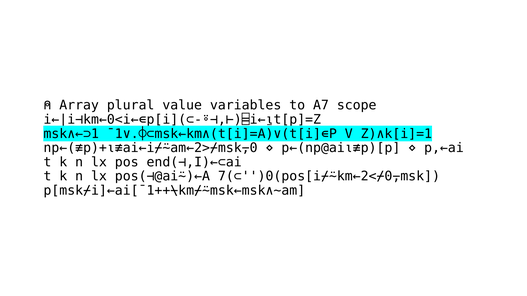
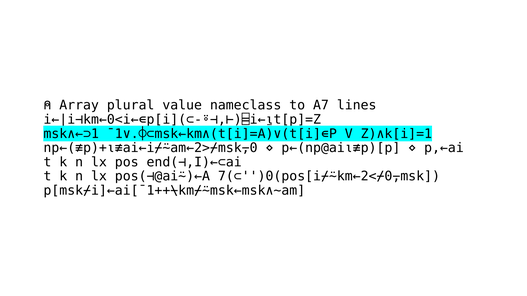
variables: variables -> nameclass
scope: scope -> lines
